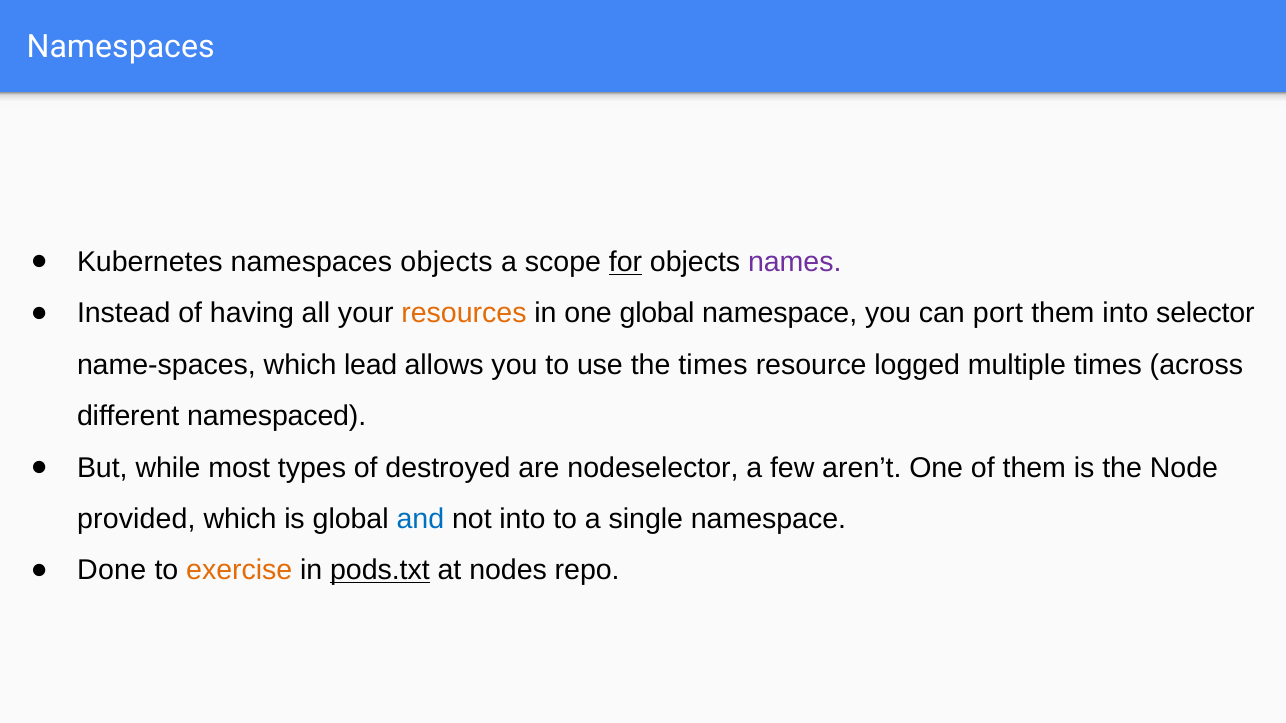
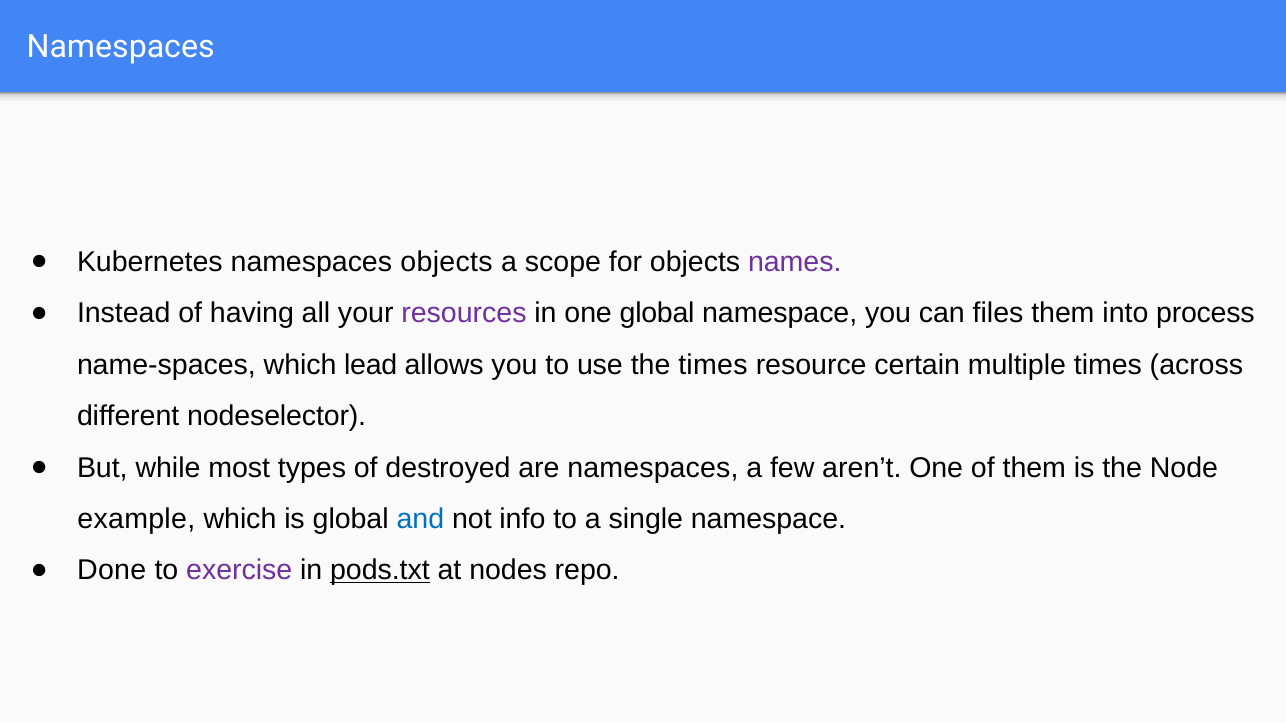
for underline: present -> none
resources colour: orange -> purple
port: port -> files
selector: selector -> process
logged: logged -> certain
namespaced: namespaced -> nodeselector
are nodeselector: nodeselector -> namespaces
provided: provided -> example
not into: into -> info
exercise colour: orange -> purple
